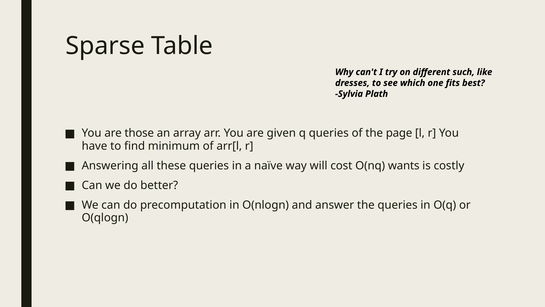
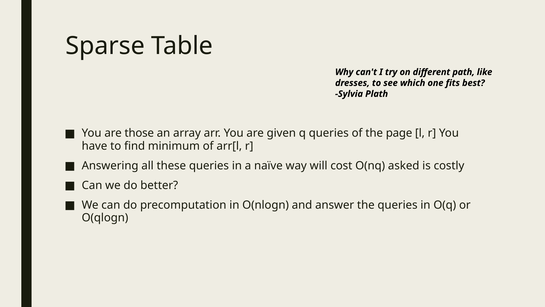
such: such -> path
wants: wants -> asked
